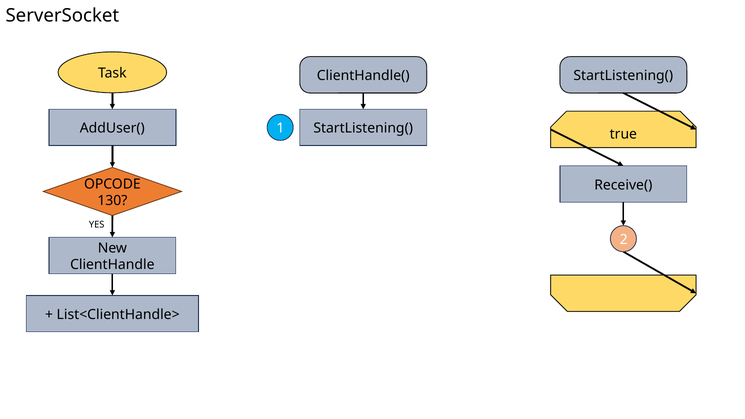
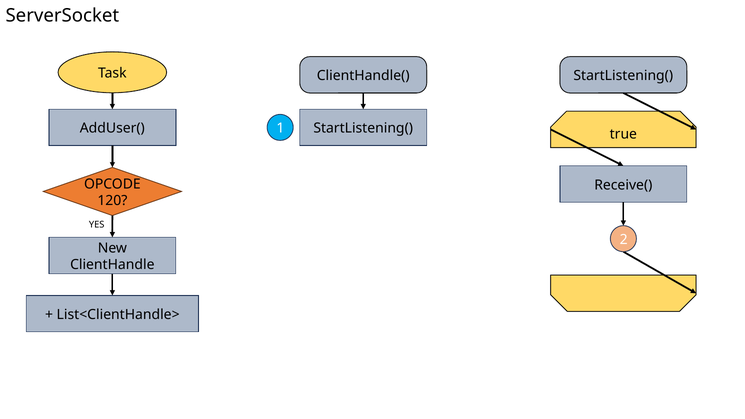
130: 130 -> 120
